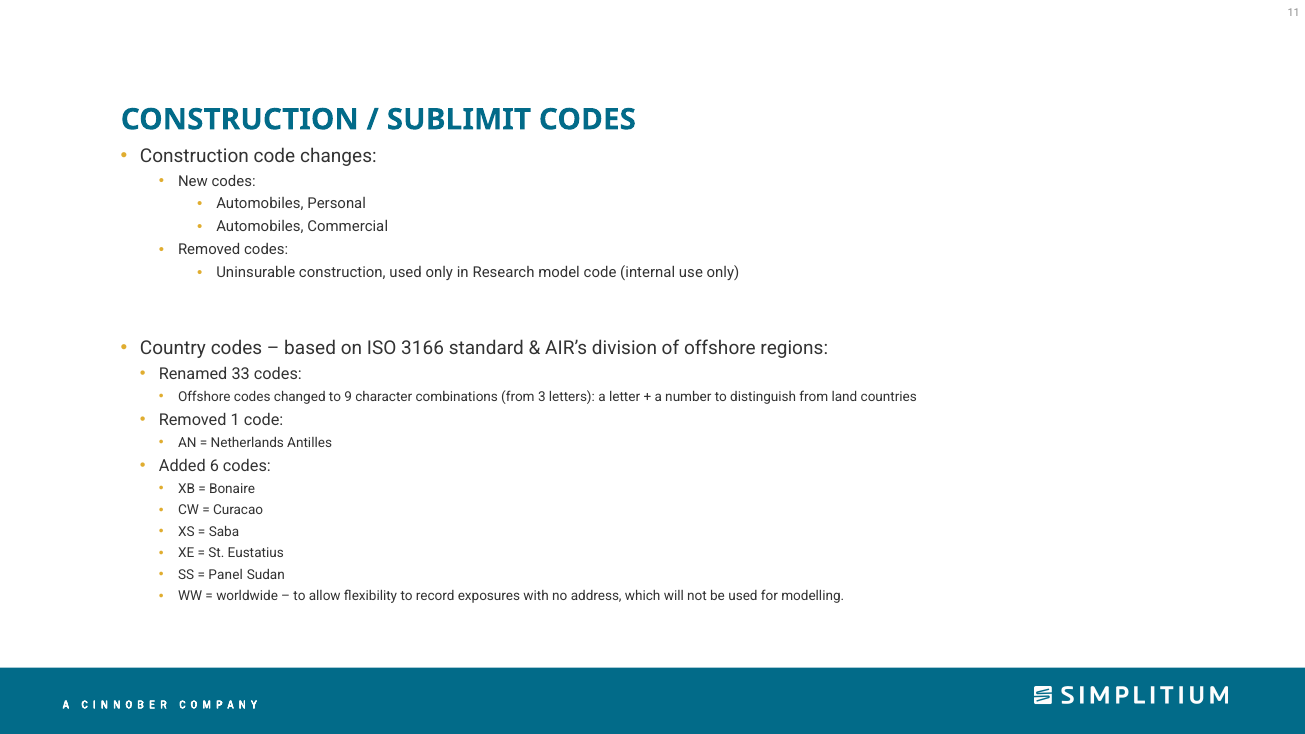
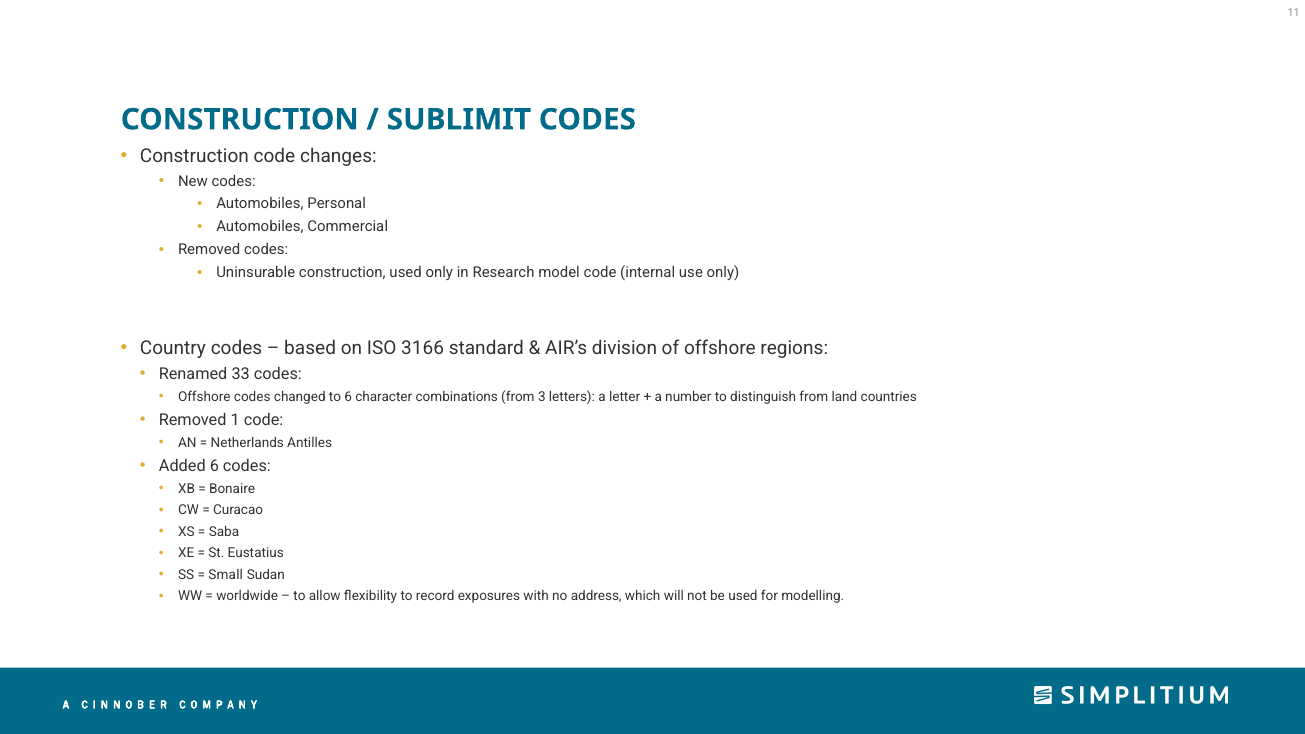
to 9: 9 -> 6
Panel: Panel -> Small
